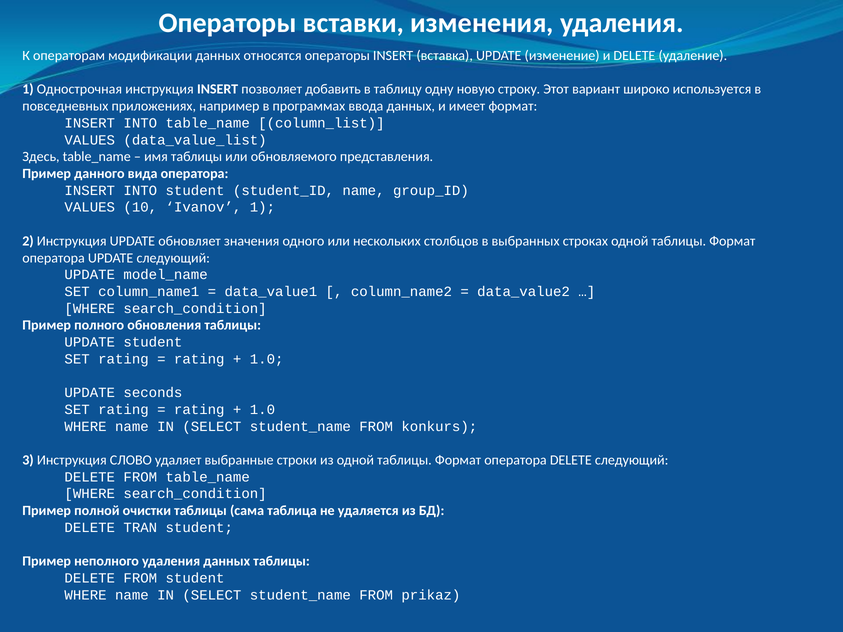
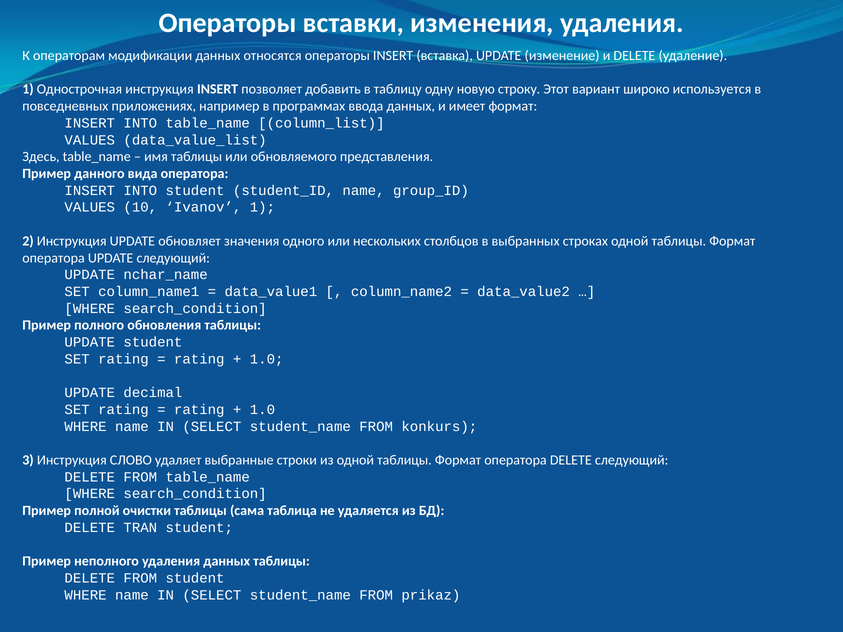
model_name: model_name -> nchar_name
seconds: seconds -> decimal
